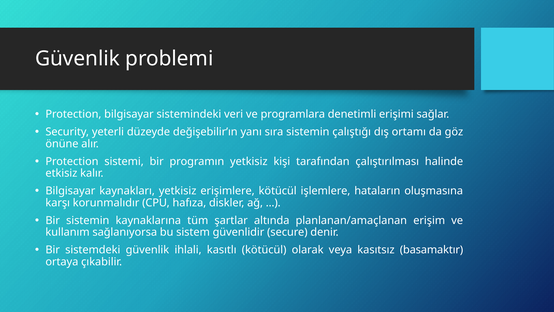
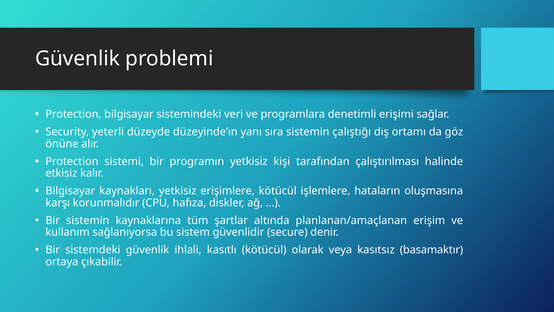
değişebilir’ın: değişebilir’ın -> düzeyinde’ın
